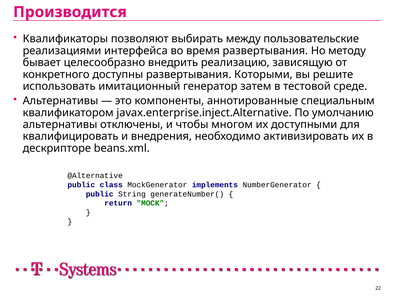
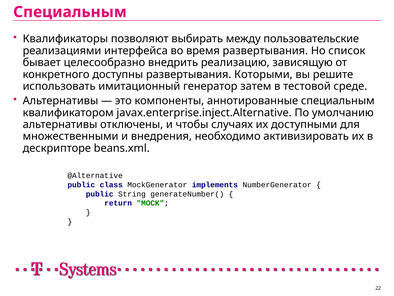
Производится at (70, 12): Производится -> Специальным
методу: методу -> список
многом: многом -> случаях
квалифицировать: квалифицировать -> множественными
